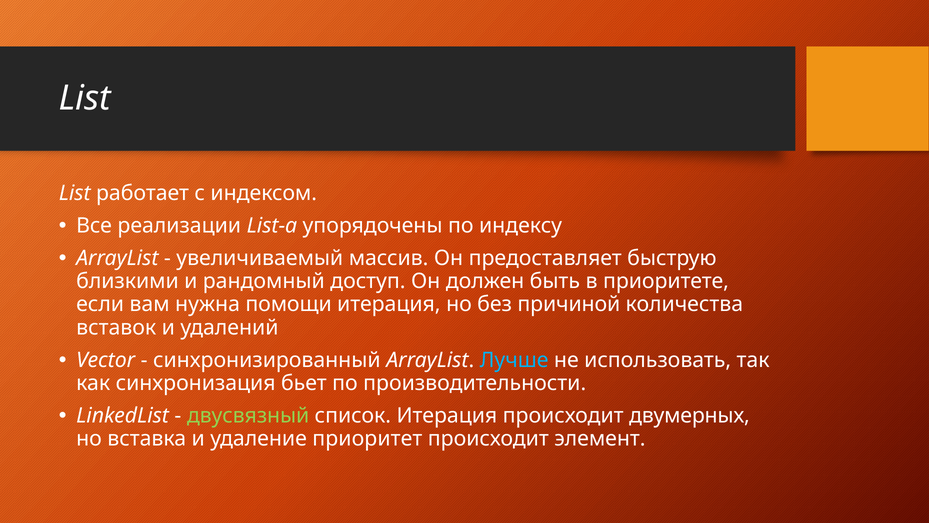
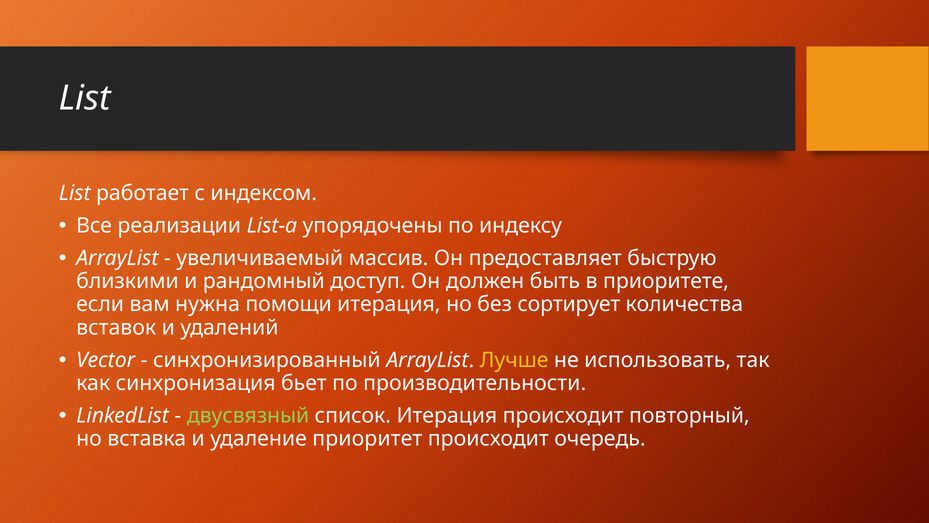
причиной: причиной -> сортирует
Лучше colour: light blue -> yellow
двумерных: двумерных -> повторный
элемент: элемент -> очередь
